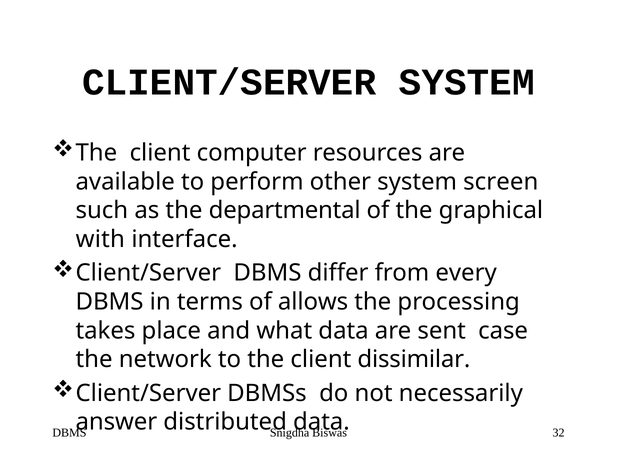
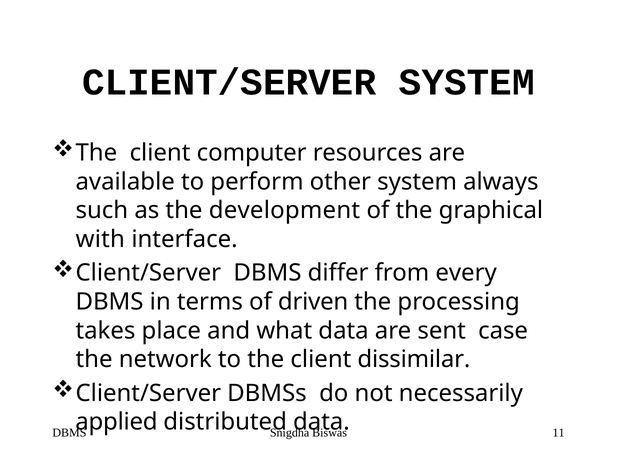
screen: screen -> always
departmental: departmental -> development
allows: allows -> driven
answer: answer -> applied
32: 32 -> 11
